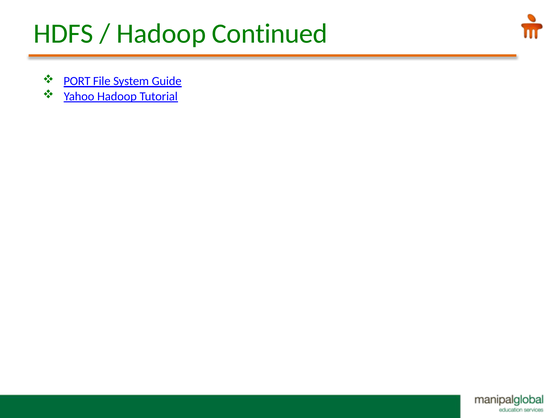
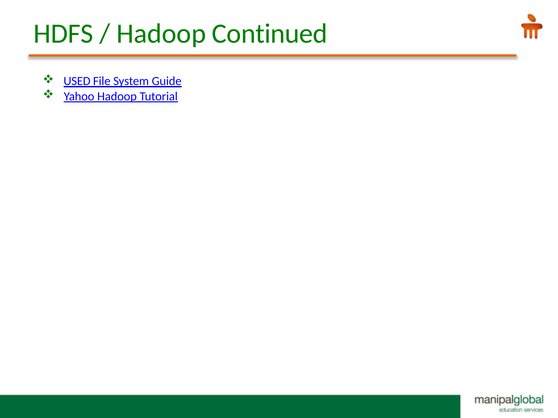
PORT: PORT -> USED
